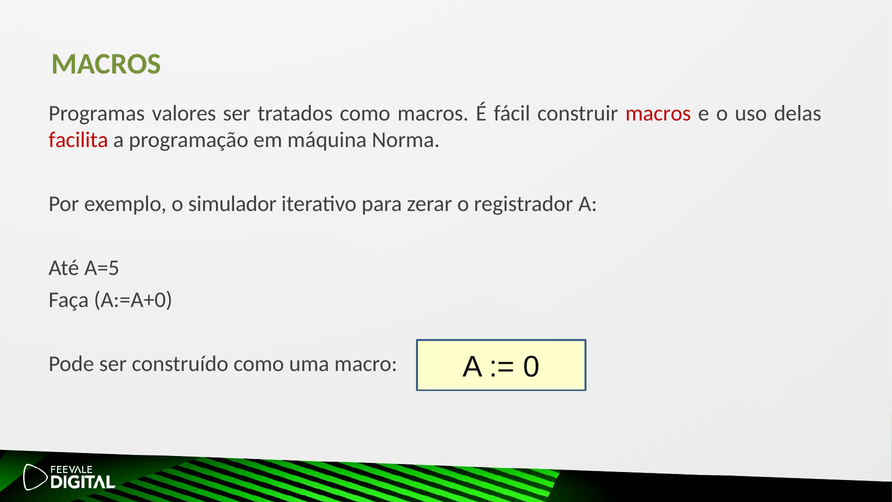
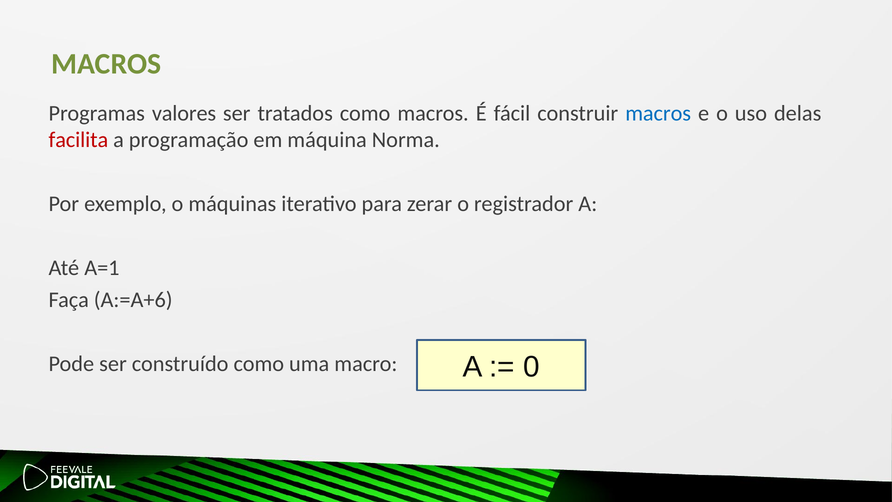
macros at (658, 113) colour: red -> blue
simulador: simulador -> máquinas
A=5: A=5 -> A=1
A:=A+0: A:=A+0 -> A:=A+6
